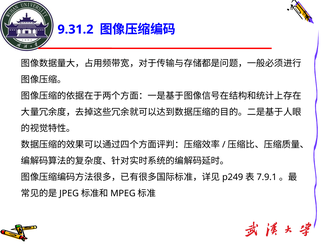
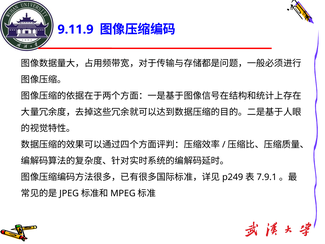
9.31.2: 9.31.2 -> 9.11.9
